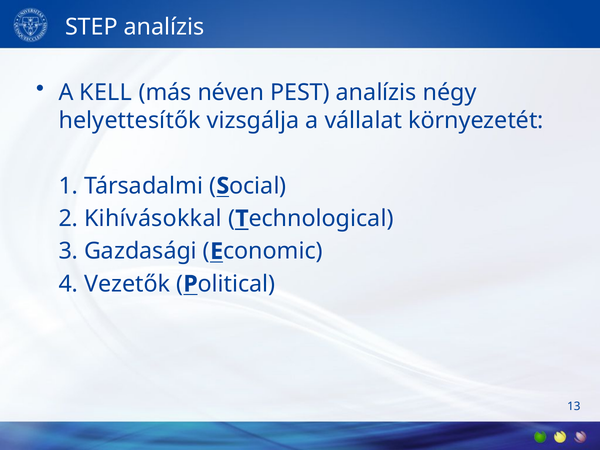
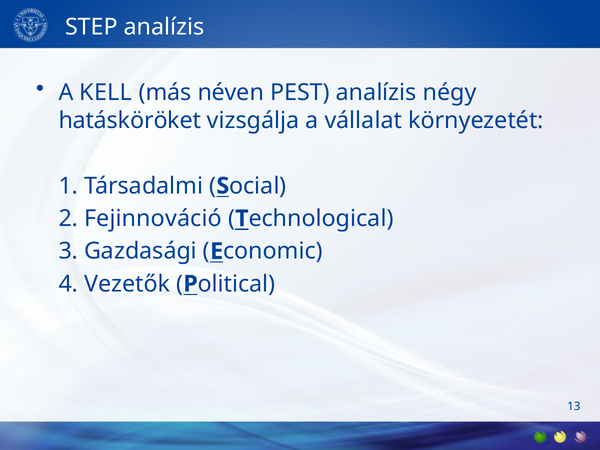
helyettesítők: helyettesítők -> hatásköröket
Kihívásokkal: Kihívásokkal -> Fejinnováció
